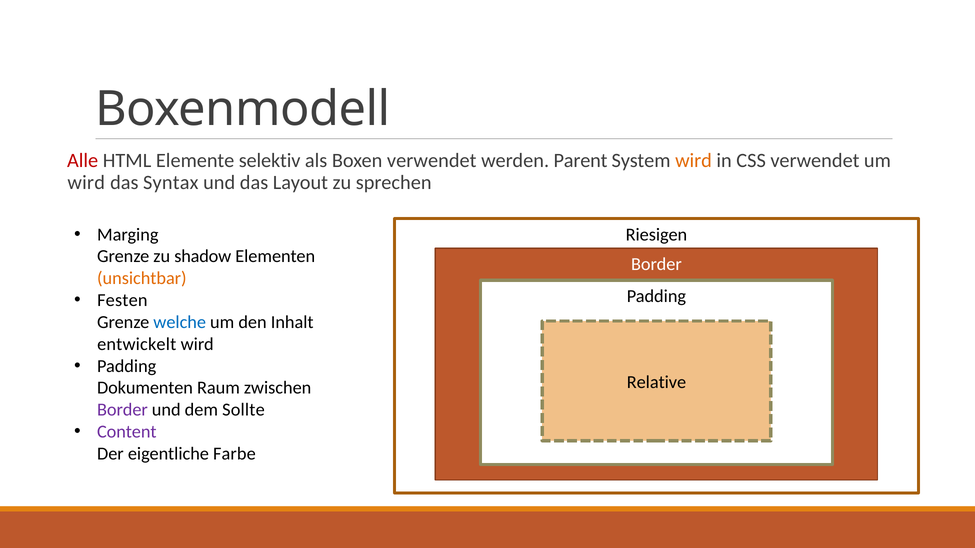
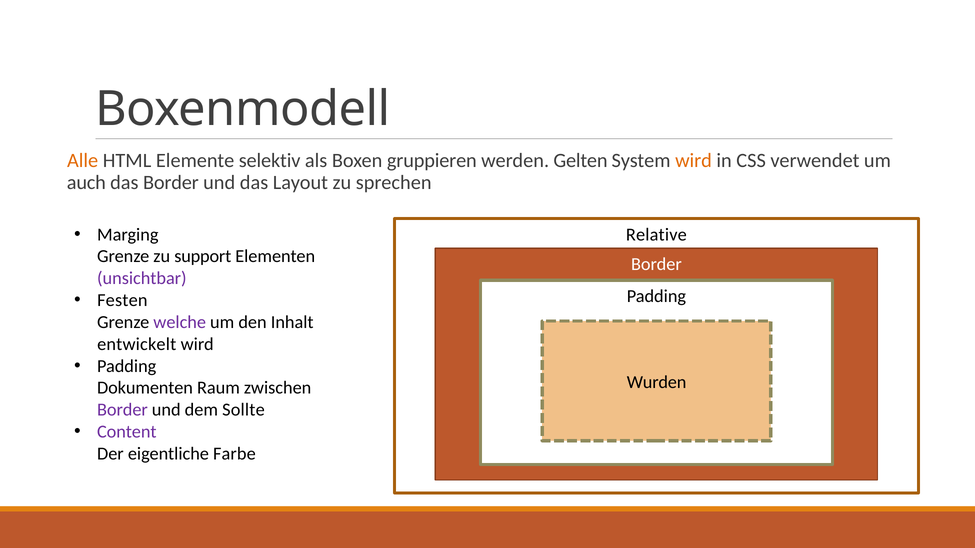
Alle colour: red -> orange
Boxen verwendet: verwendet -> gruppieren
Parent: Parent -> Gelten
wird at (86, 182): wird -> auch
das Syntax: Syntax -> Border
Riesigen: Riesigen -> Relative
shadow: shadow -> support
unsichtbar colour: orange -> purple
welche colour: blue -> purple
Relative: Relative -> Wurden
